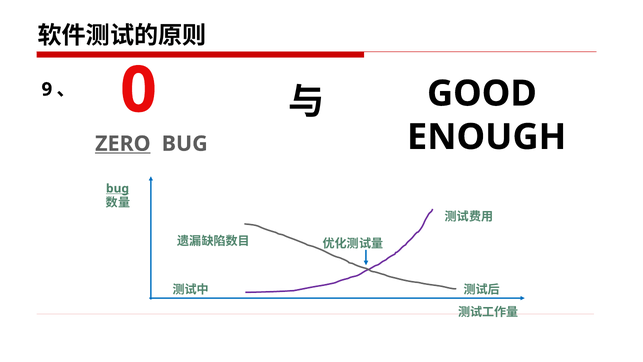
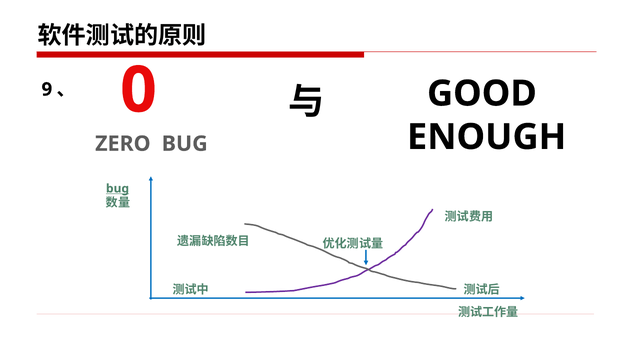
ZERO underline: present -> none
